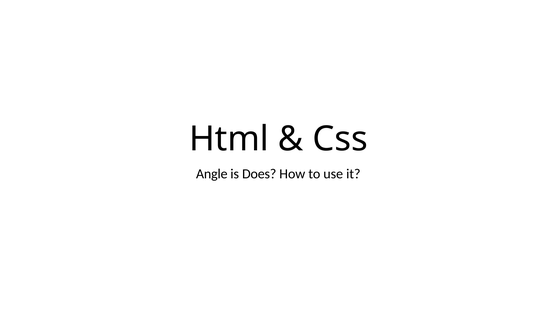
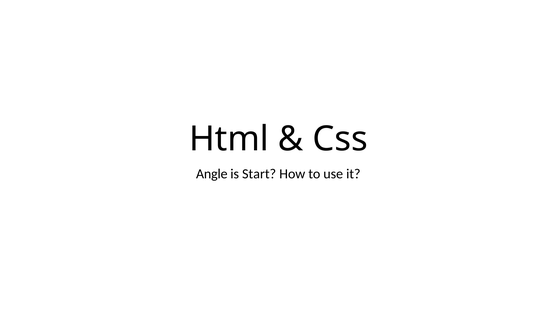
Does: Does -> Start
